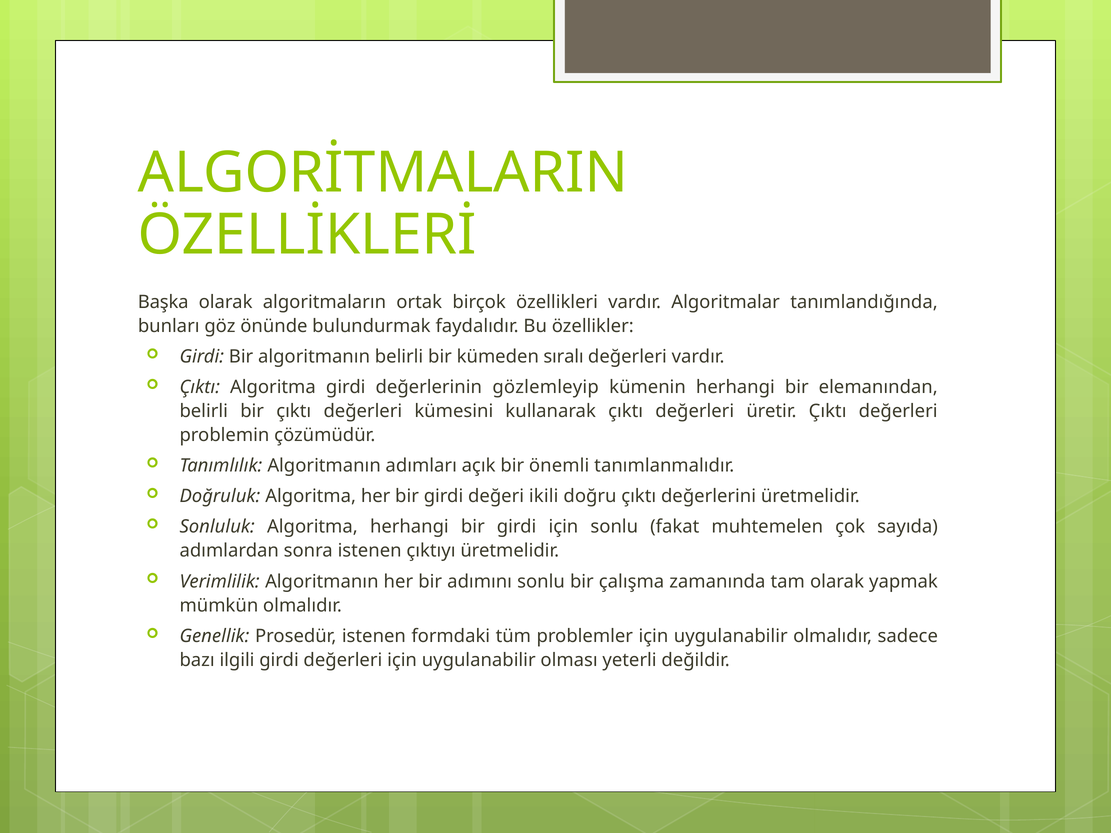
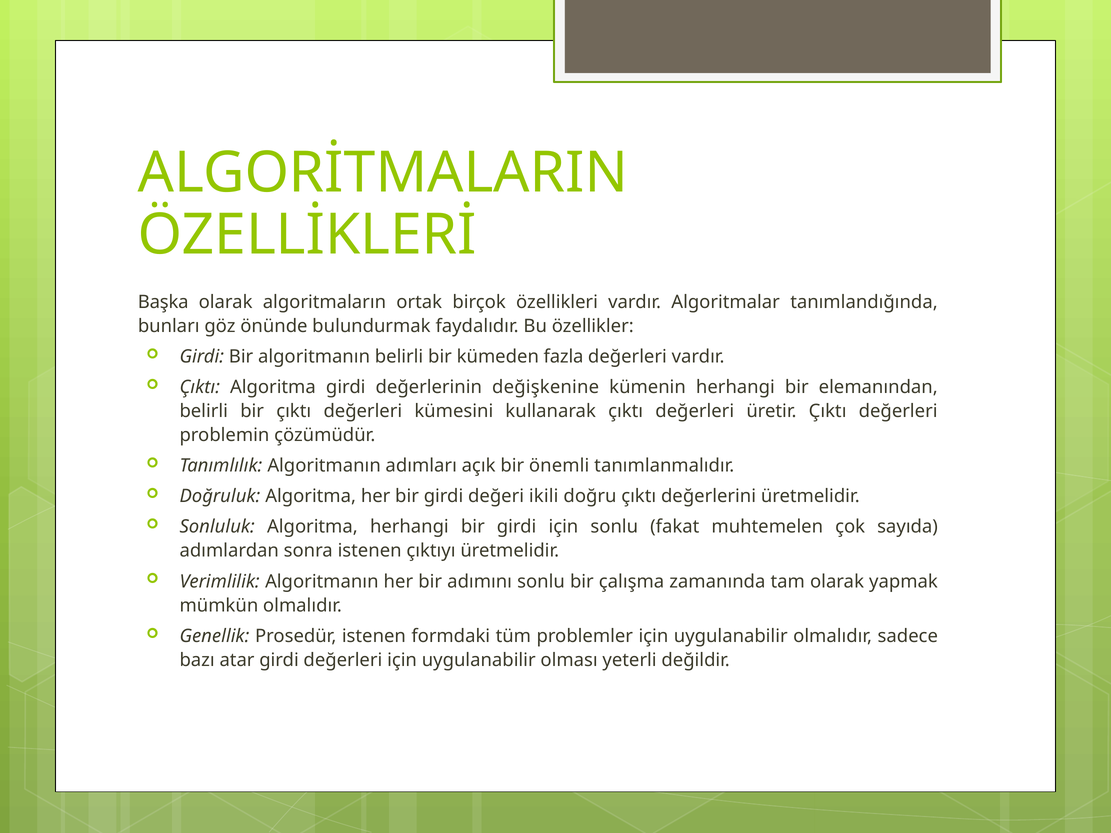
sıralı: sıralı -> fazla
gözlemleyip: gözlemleyip -> değişkenine
ilgili: ilgili -> atar
